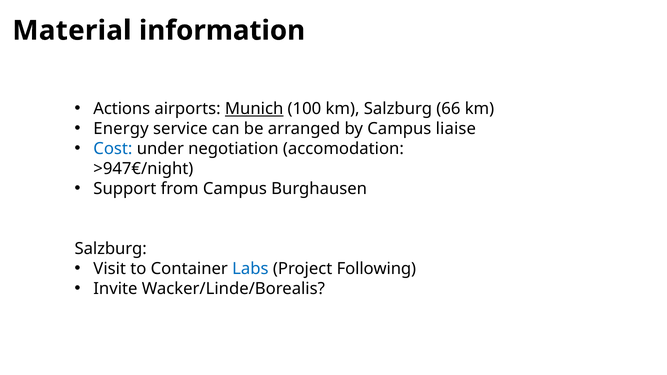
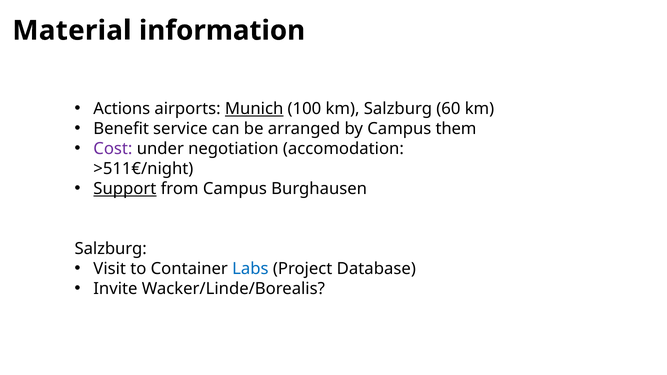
66: 66 -> 60
Energy: Energy -> Benefit
liaise: liaise -> them
Cost colour: blue -> purple
>947€/night: >947€/night -> >511€/night
Support underline: none -> present
Following: Following -> Database
